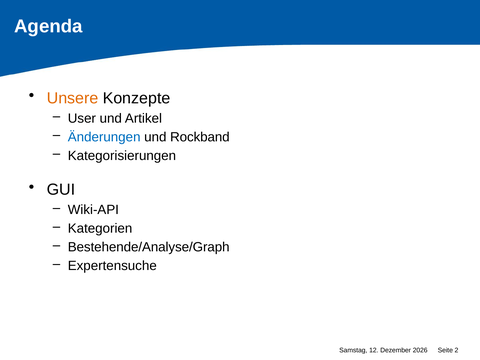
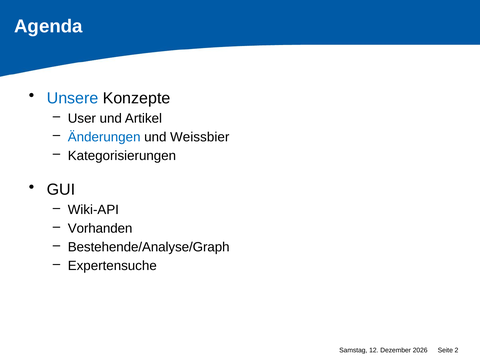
Unsere colour: orange -> blue
Rockband: Rockband -> Weissbier
Kategorien: Kategorien -> Vorhanden
